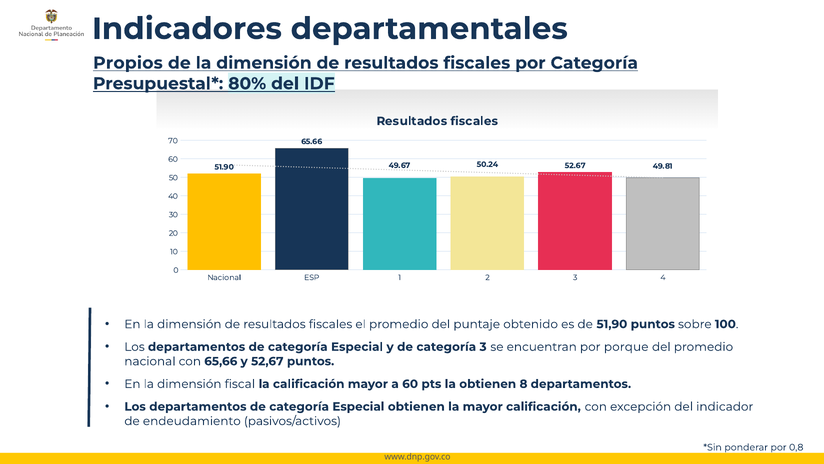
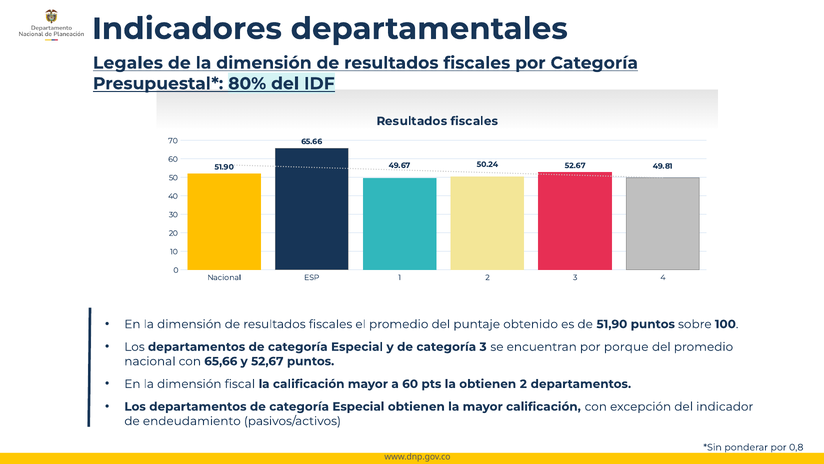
Propios: Propios -> Legales
obtienen 8: 8 -> 2
